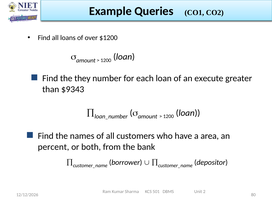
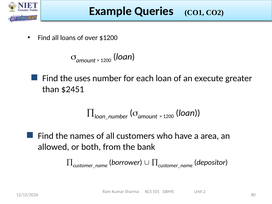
they: they -> uses
$9343: $9343 -> $2451
percent: percent -> allowed
